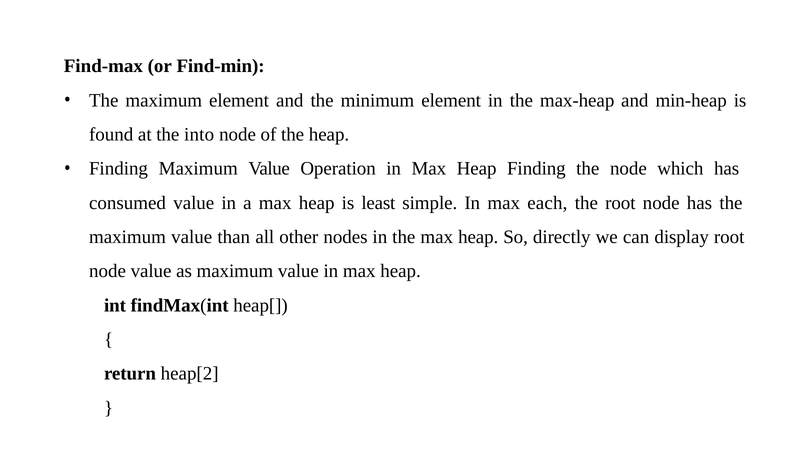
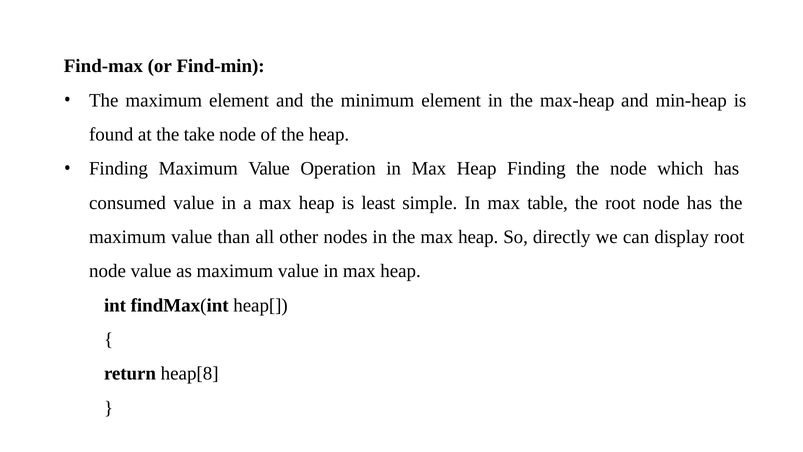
into: into -> take
each: each -> table
heap[2: heap[2 -> heap[8
